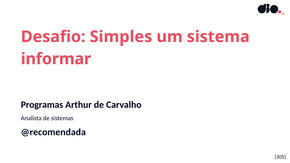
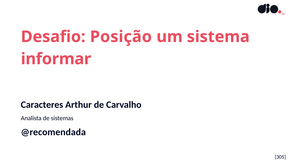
Simples: Simples -> Posição
Programas: Programas -> Caracteres
